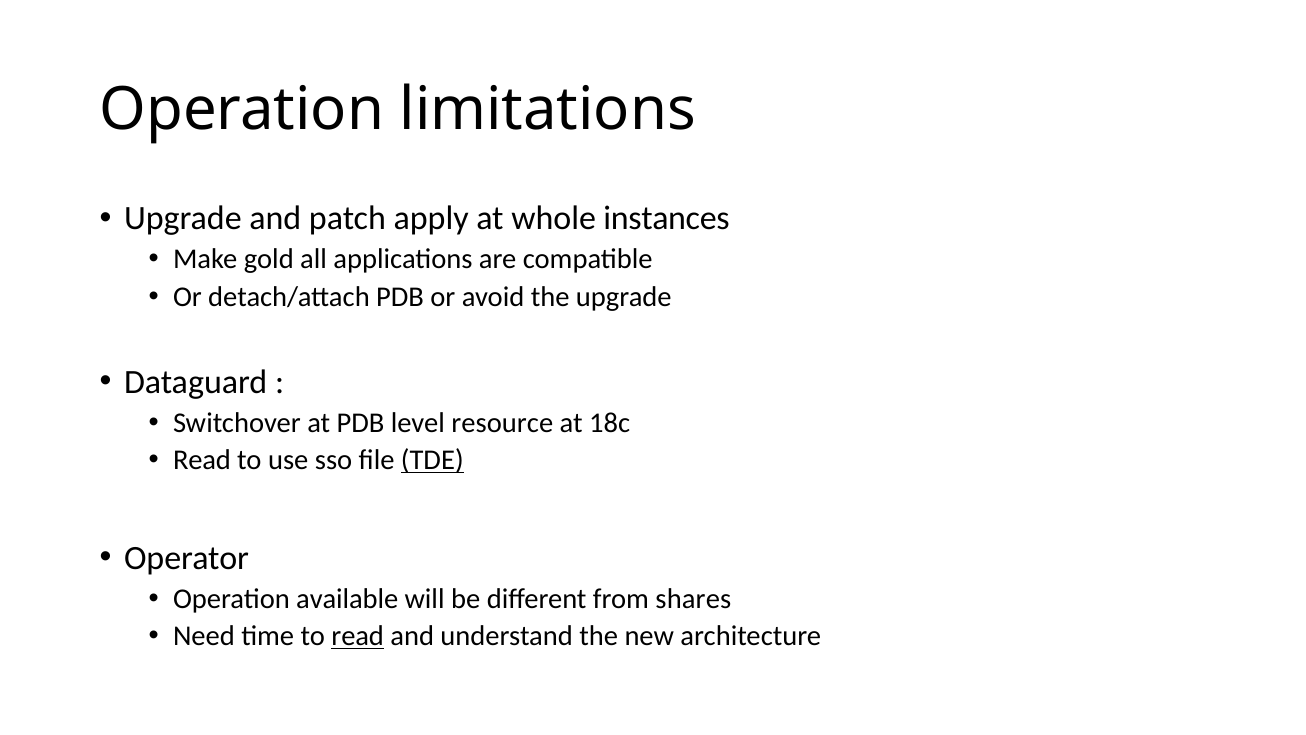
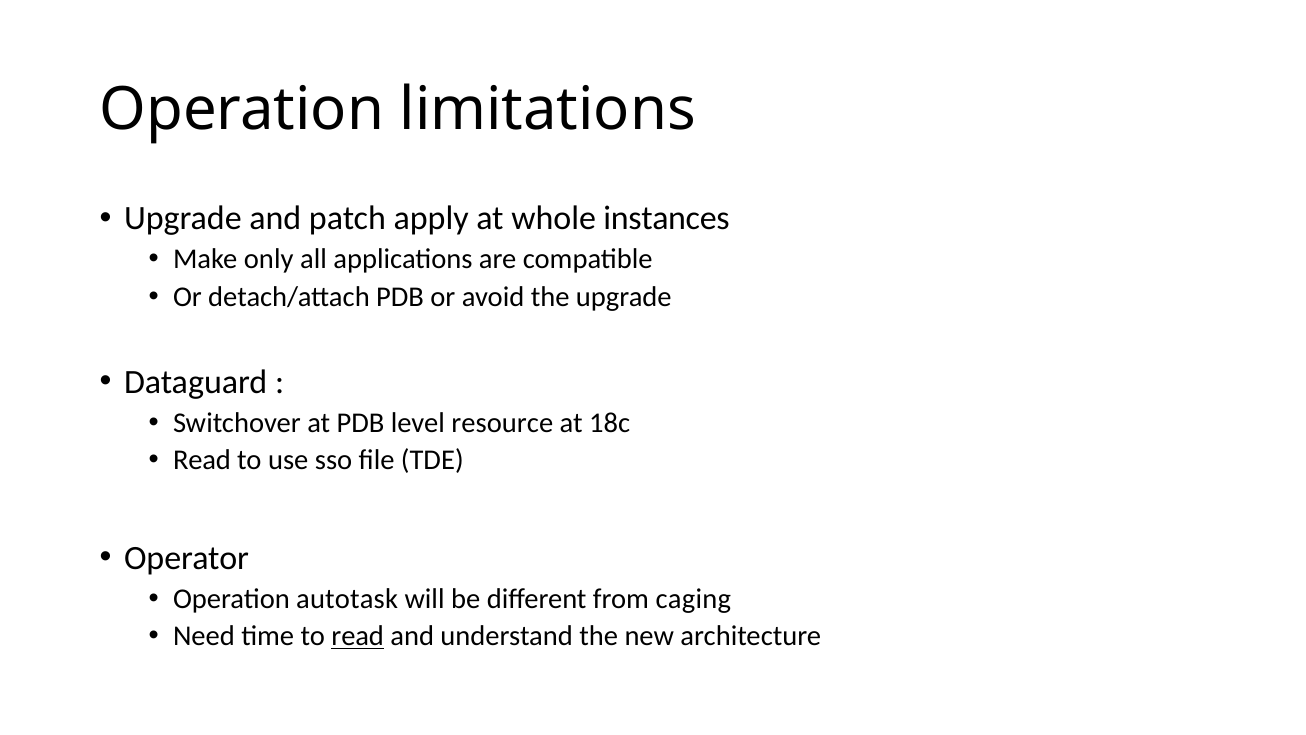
gold: gold -> only
TDE underline: present -> none
available: available -> autotask
shares: shares -> caging
